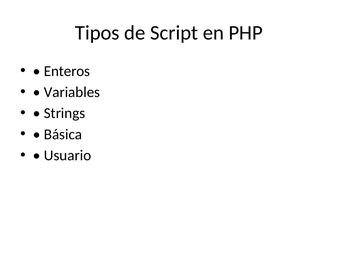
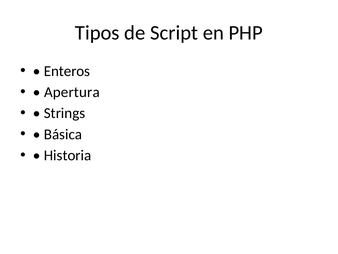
Variables: Variables -> Apertura
Usuario: Usuario -> Historia
